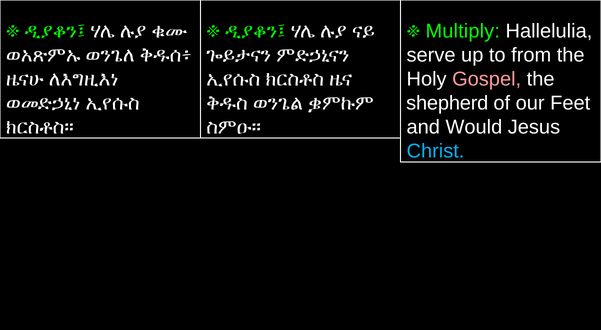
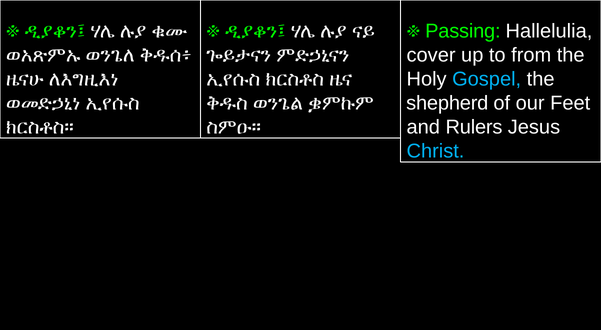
Multiply: Multiply -> Passing
serve: serve -> cover
Gospel colour: pink -> light blue
Would: Would -> Rulers
